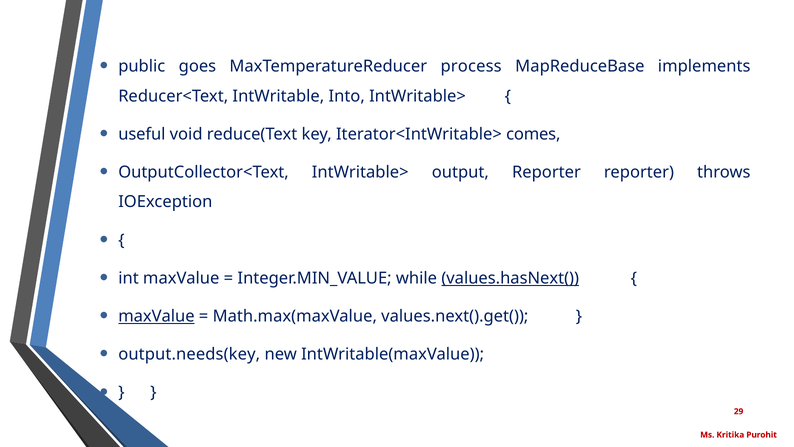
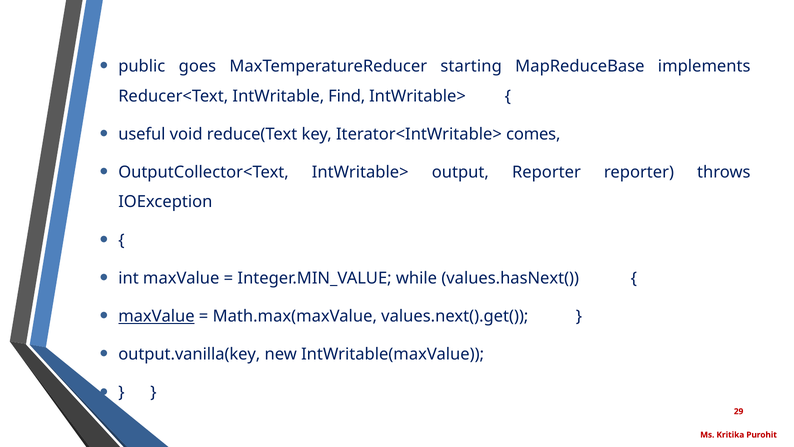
process: process -> starting
Into: Into -> Find
values.hasNext( underline: present -> none
output.needs(key: output.needs(key -> output.vanilla(key
